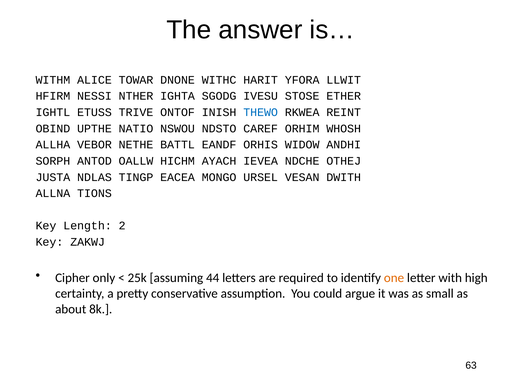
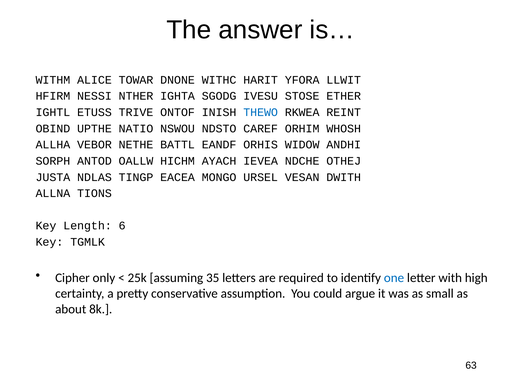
2: 2 -> 6
ZAKWJ: ZAKWJ -> TGMLK
44: 44 -> 35
one colour: orange -> blue
